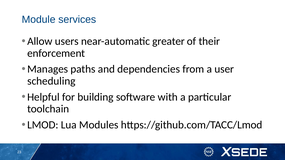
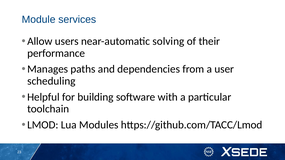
greater: greater -> solving
enforcement: enforcement -> performance
